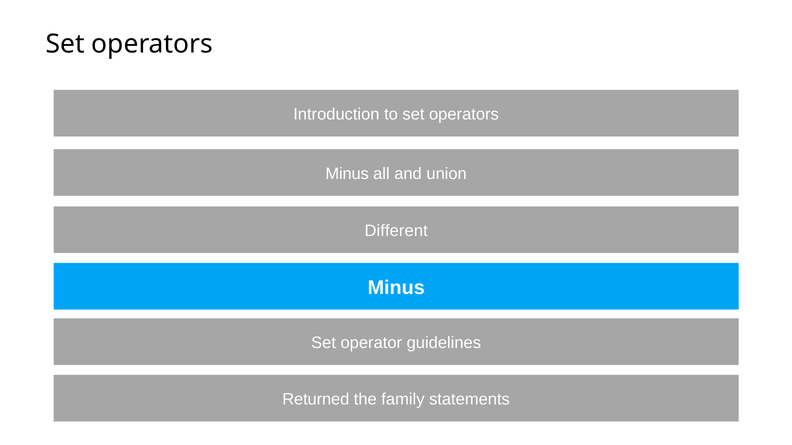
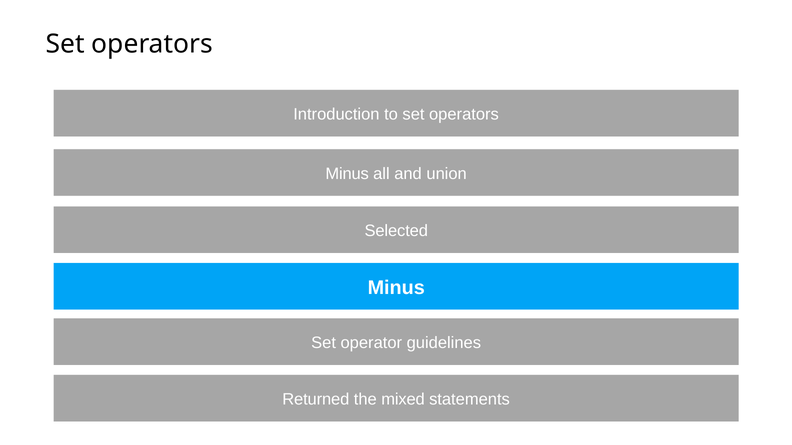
Different: Different -> Selected
family: family -> mixed
